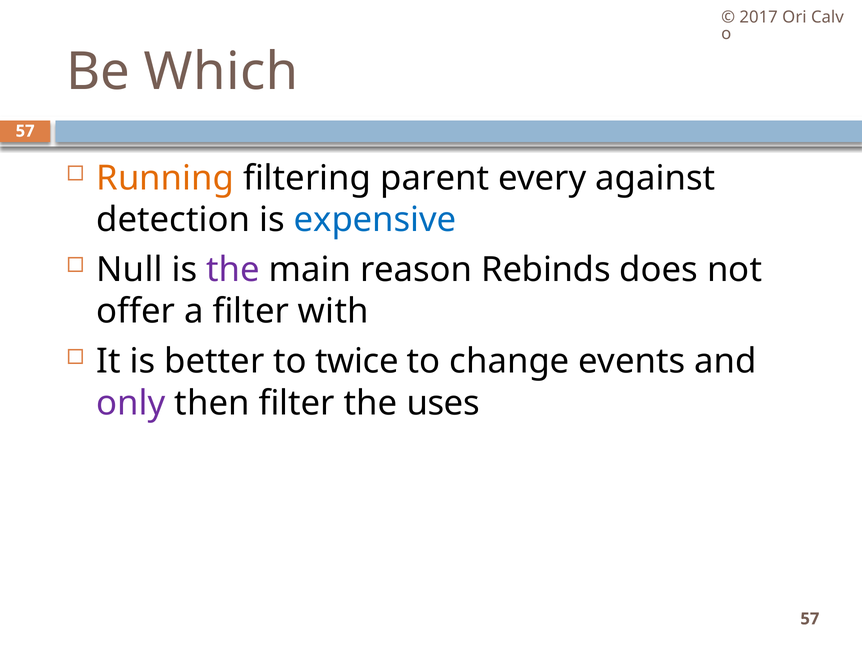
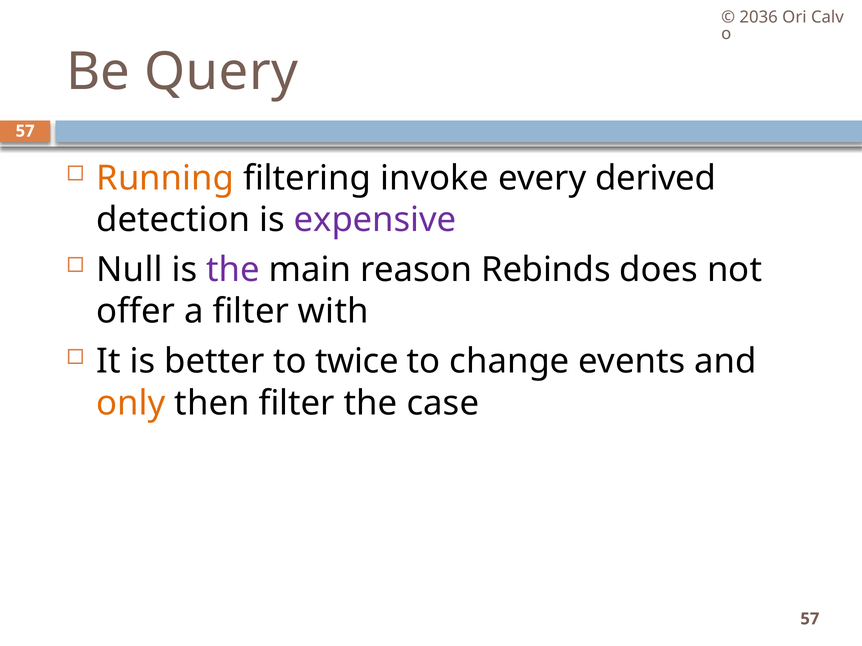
2017: 2017 -> 2036
Which: Which -> Query
parent: parent -> invoke
against: against -> derived
expensive colour: blue -> purple
only colour: purple -> orange
uses: uses -> case
